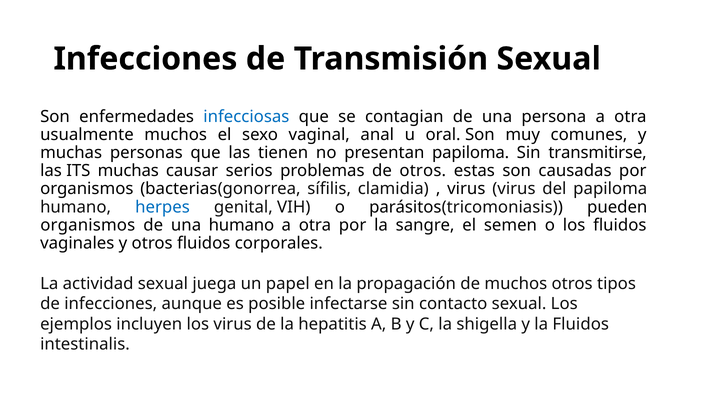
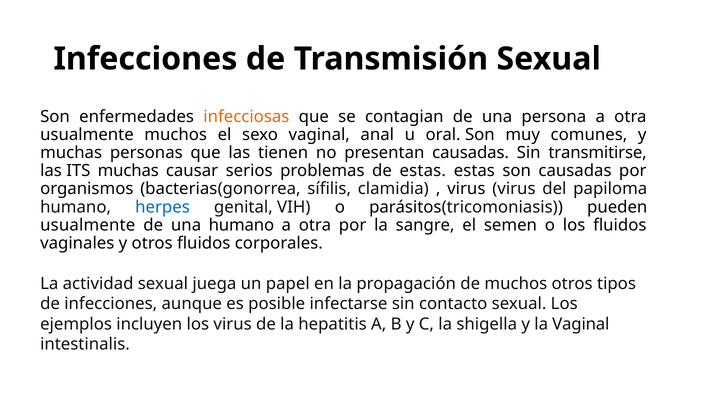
infecciosas colour: blue -> orange
presentan papiloma: papiloma -> causadas
de otros: otros -> estas
organismos at (88, 225): organismos -> usualmente
la Fluidos: Fluidos -> Vaginal
